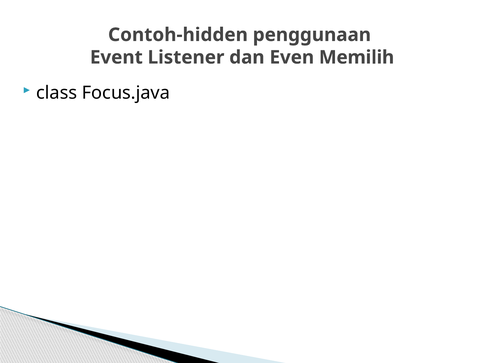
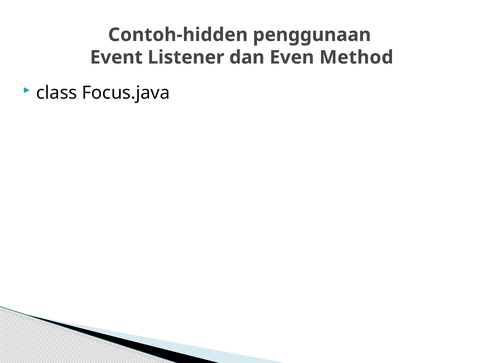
Memilih: Memilih -> Method
